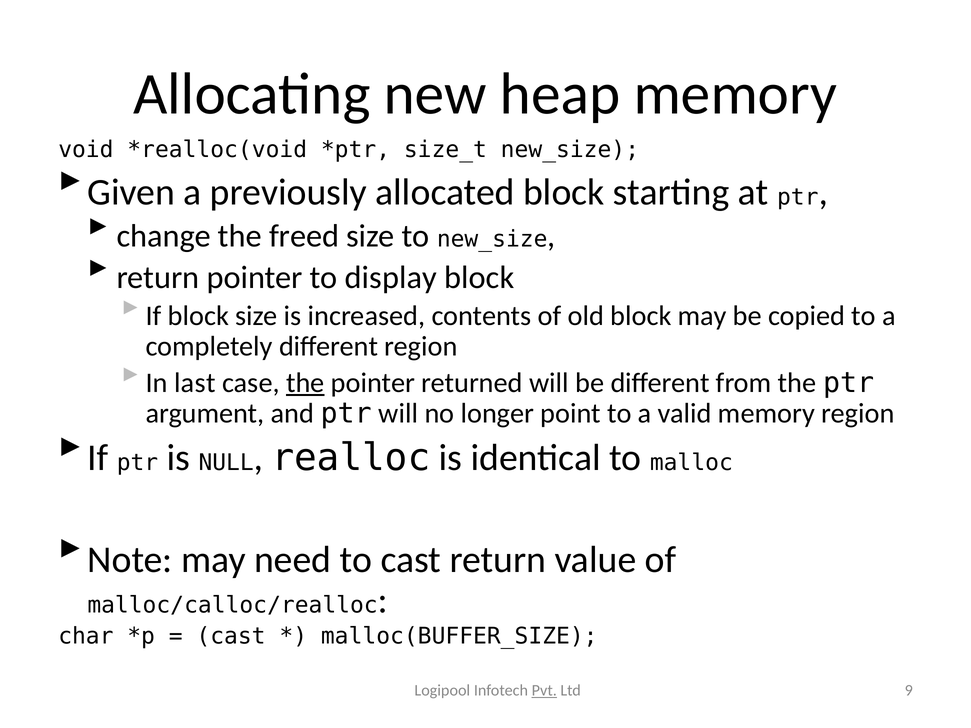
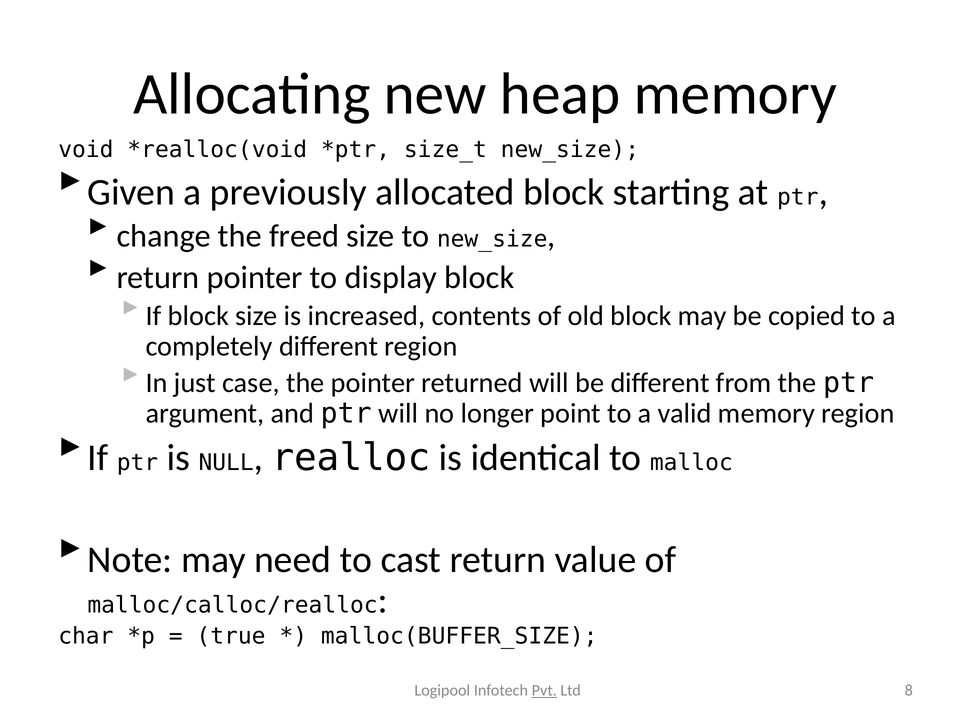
last: last -> just
the at (305, 383) underline: present -> none
cast at (231, 636): cast -> true
9: 9 -> 8
